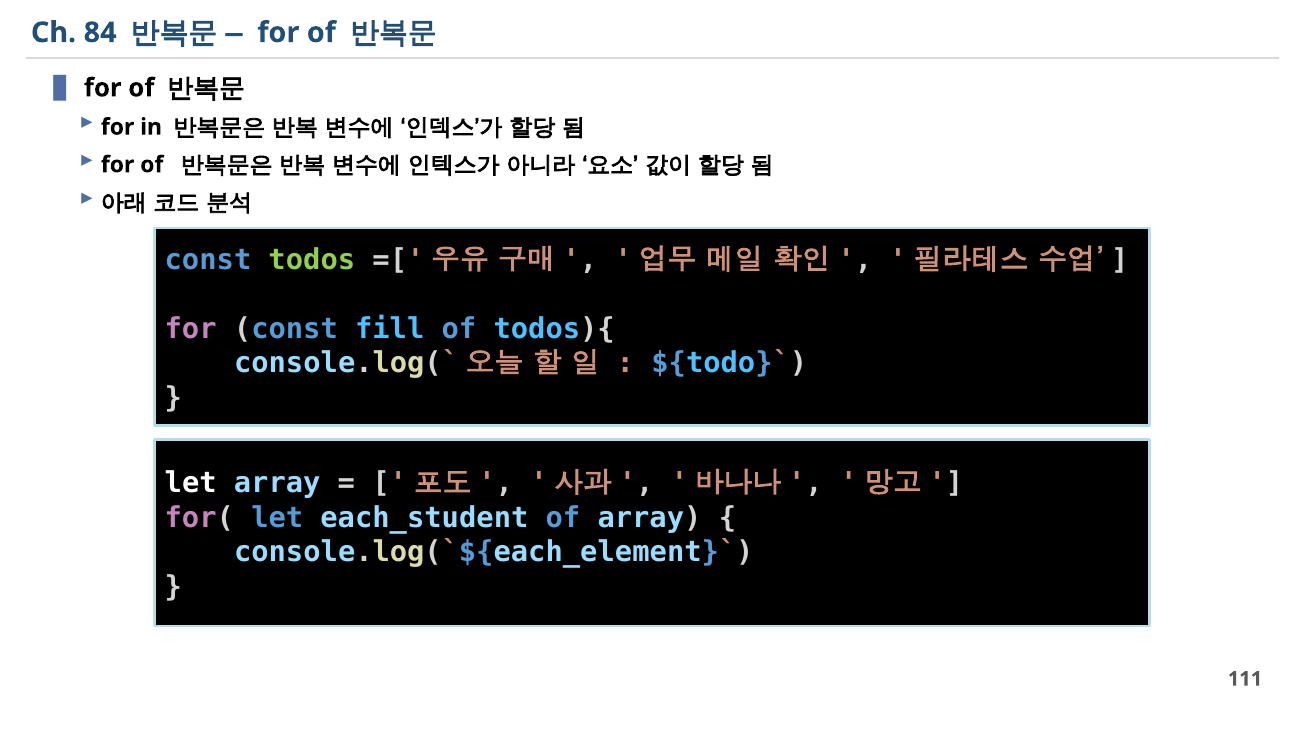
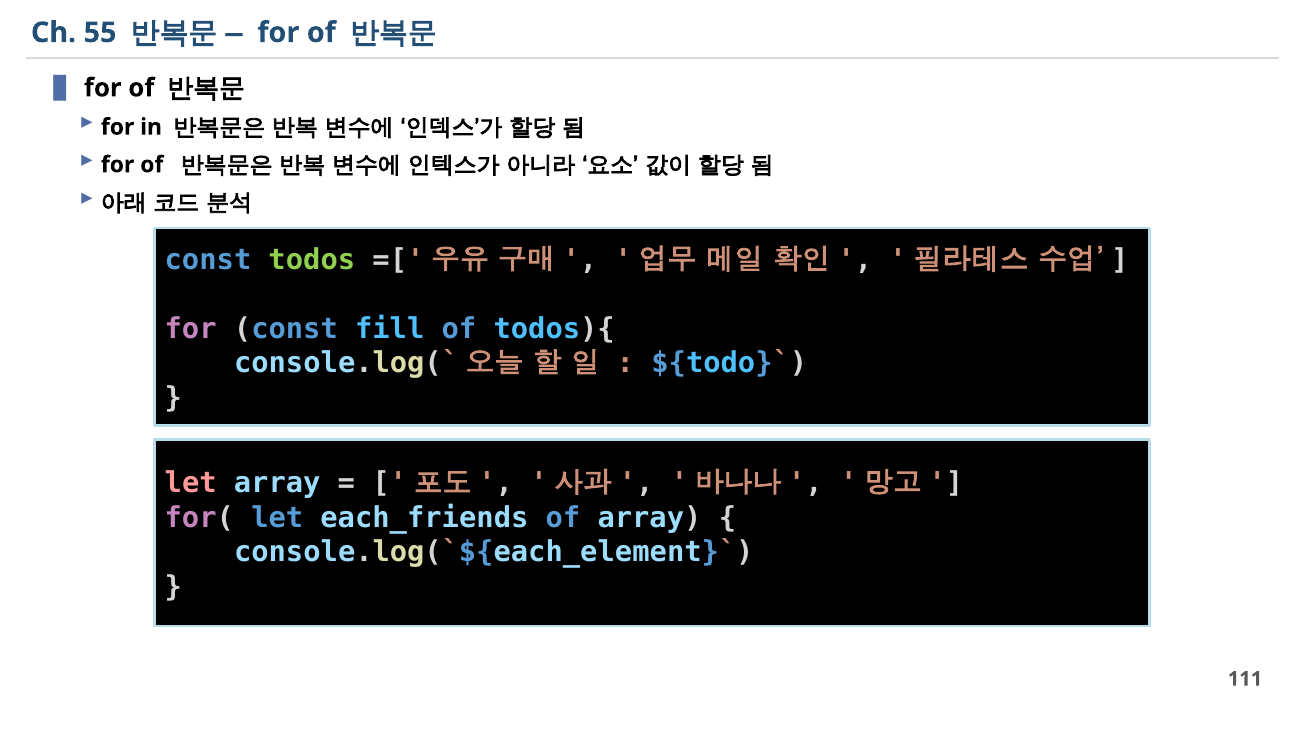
84: 84 -> 55
let at (191, 483) colour: white -> pink
each_student: each_student -> each_friends
